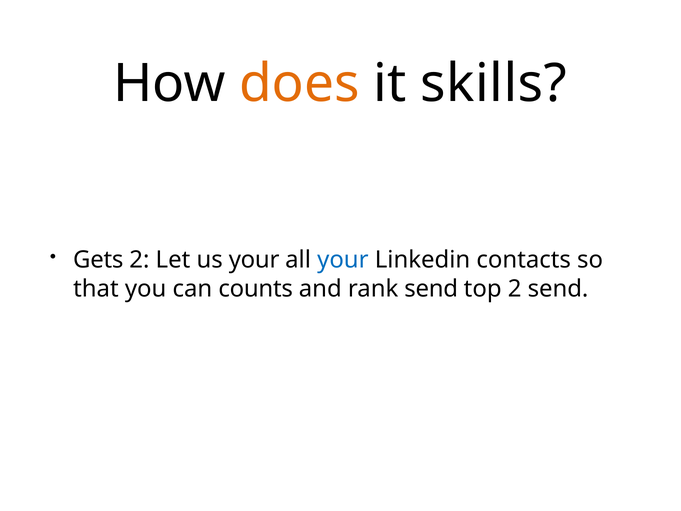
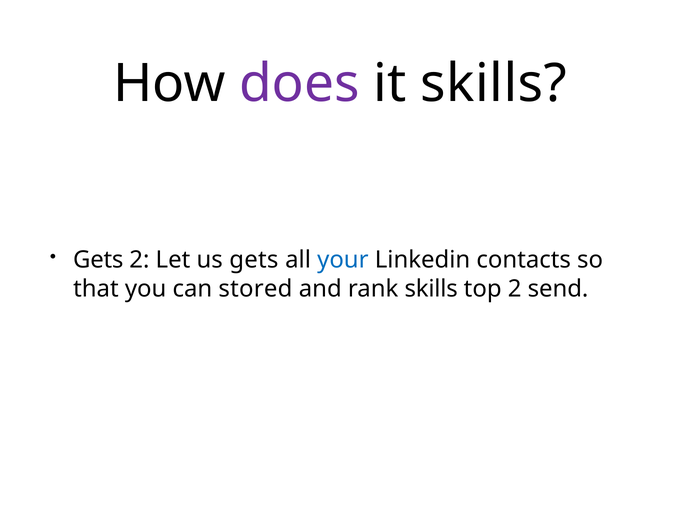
does colour: orange -> purple
us your: your -> gets
counts: counts -> stored
rank send: send -> skills
